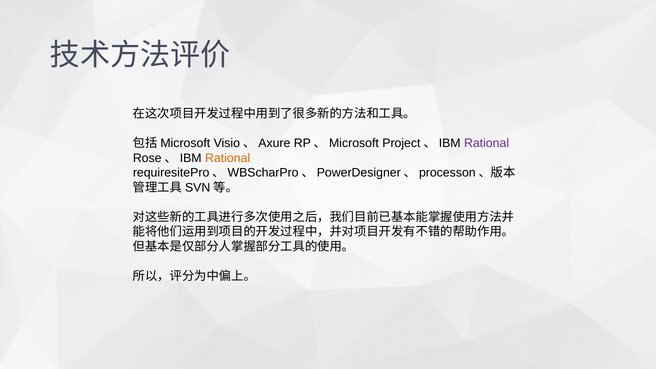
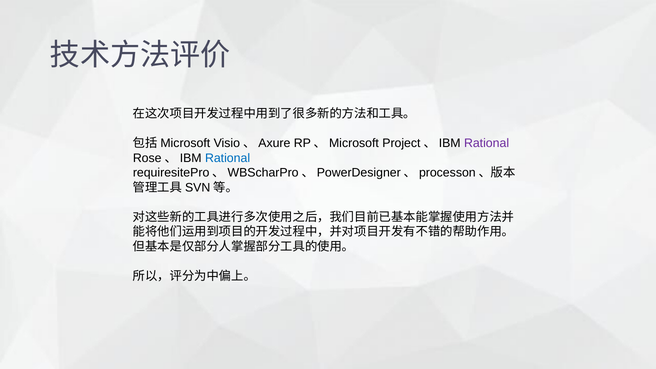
Rational at (228, 158) colour: orange -> blue
